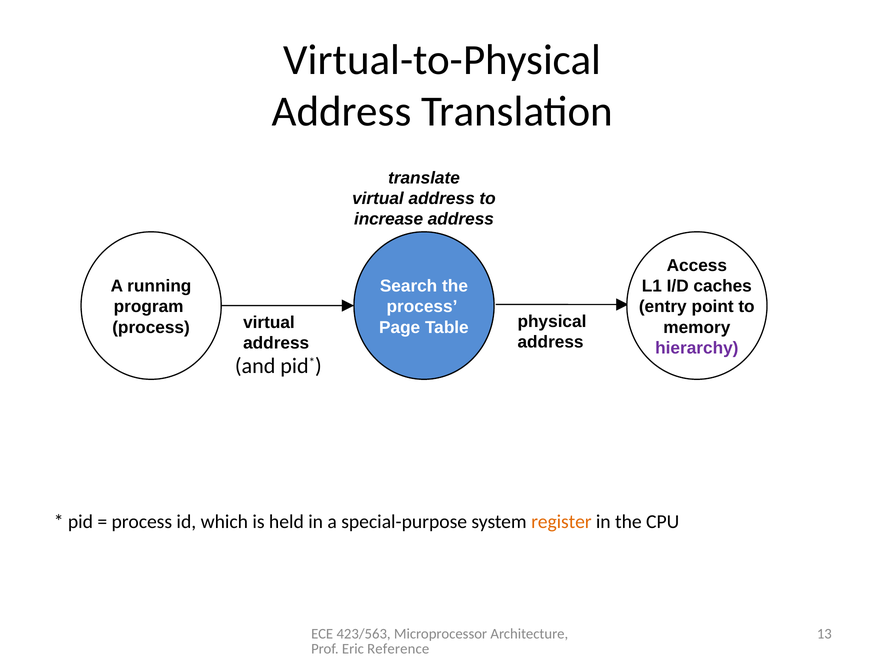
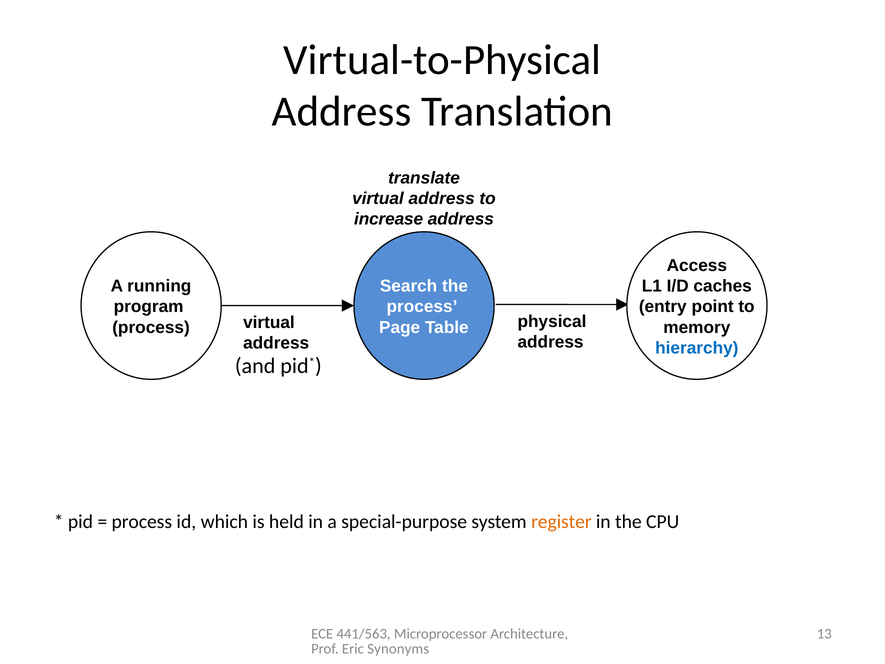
hierarchy colour: purple -> blue
423/563: 423/563 -> 441/563
Reference: Reference -> Synonyms
